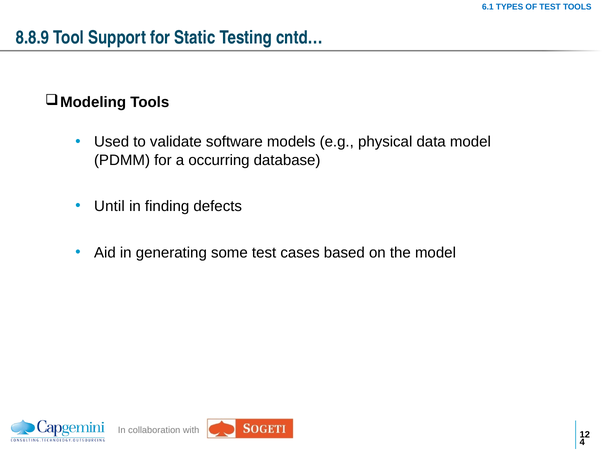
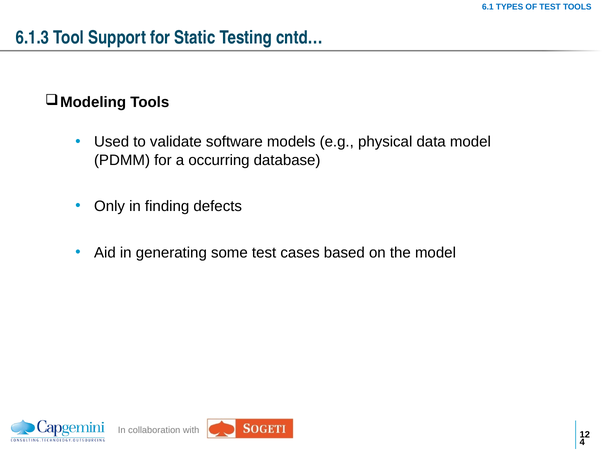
8.8.9: 8.8.9 -> 6.1.3
Until: Until -> Only
